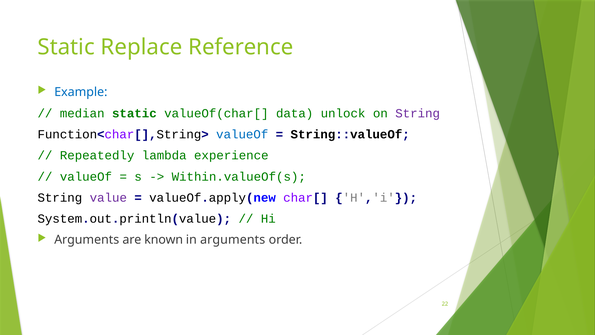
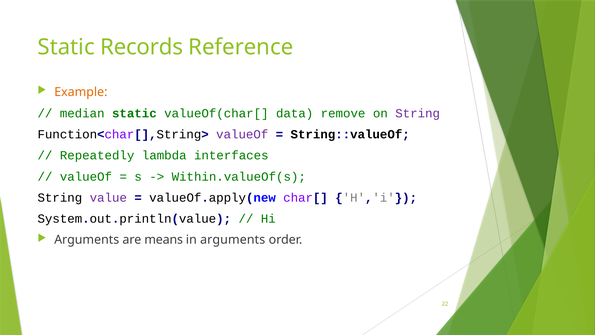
Replace: Replace -> Records
Example colour: blue -> orange
unlock: unlock -> remove
valueOf at (242, 134) colour: blue -> purple
experience: experience -> interfaces
known: known -> means
